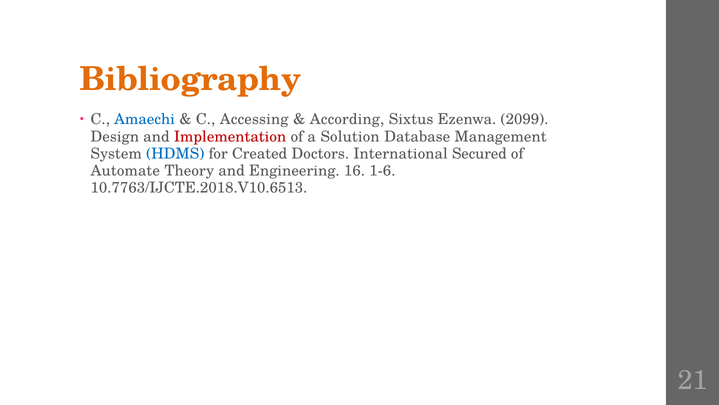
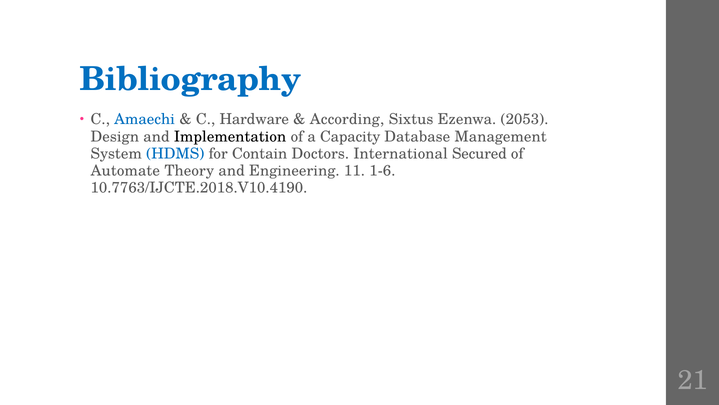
Bibliography colour: orange -> blue
Accessing: Accessing -> Hardware
2099: 2099 -> 2053
Implementation colour: red -> black
Solution: Solution -> Capacity
Created: Created -> Contain
16: 16 -> 11
10.7763/IJCTE.2018.V10.6513: 10.7763/IJCTE.2018.V10.6513 -> 10.7763/IJCTE.2018.V10.4190
